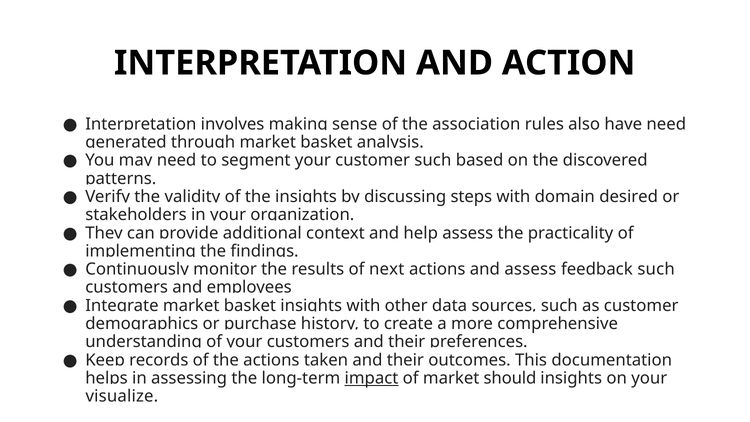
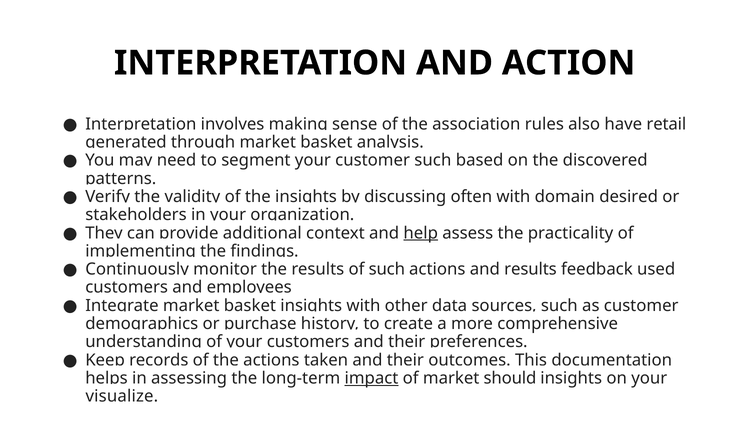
have need: need -> retail
steps: steps -> often
help underline: none -> present
of next: next -> such
and assess: assess -> results
feedback such: such -> used
